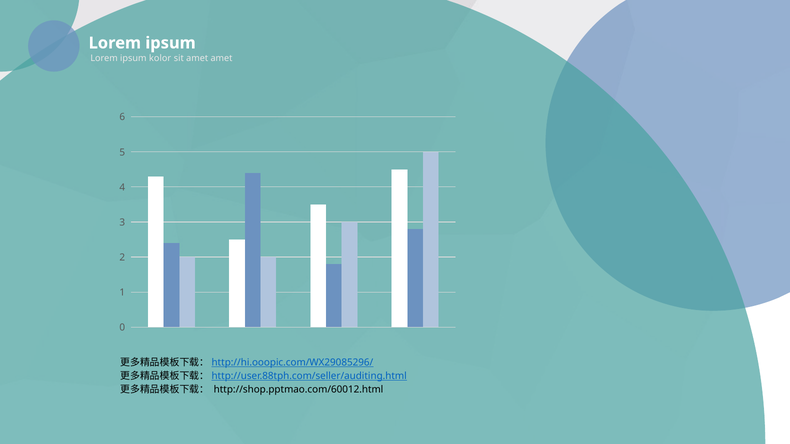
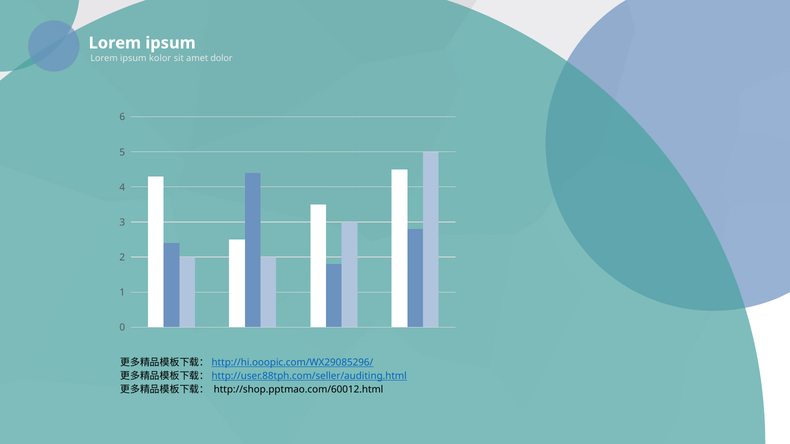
amet amet: amet -> dolor
